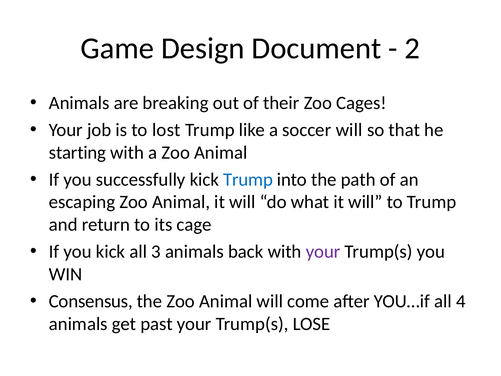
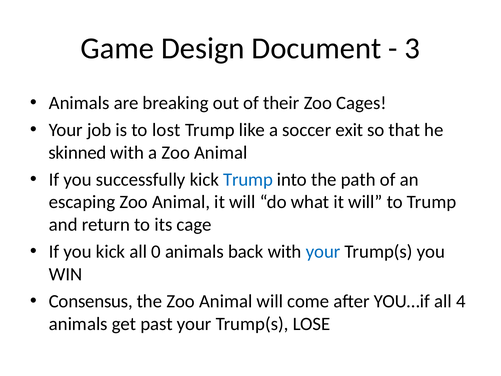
2: 2 -> 3
soccer will: will -> exit
starting: starting -> skinned
3: 3 -> 0
your at (323, 252) colour: purple -> blue
